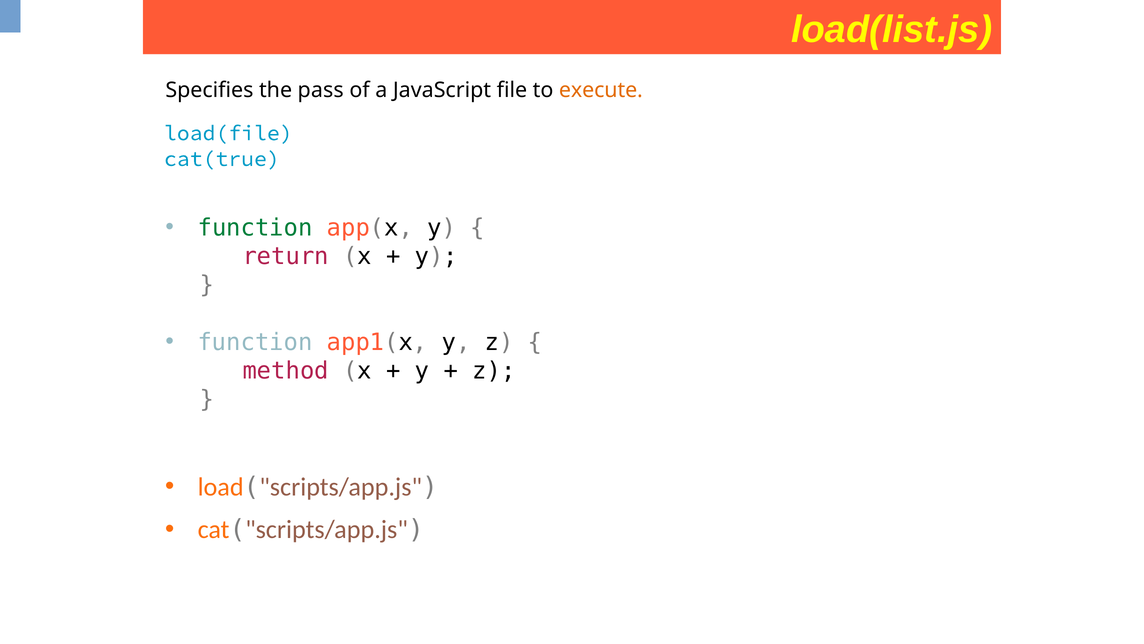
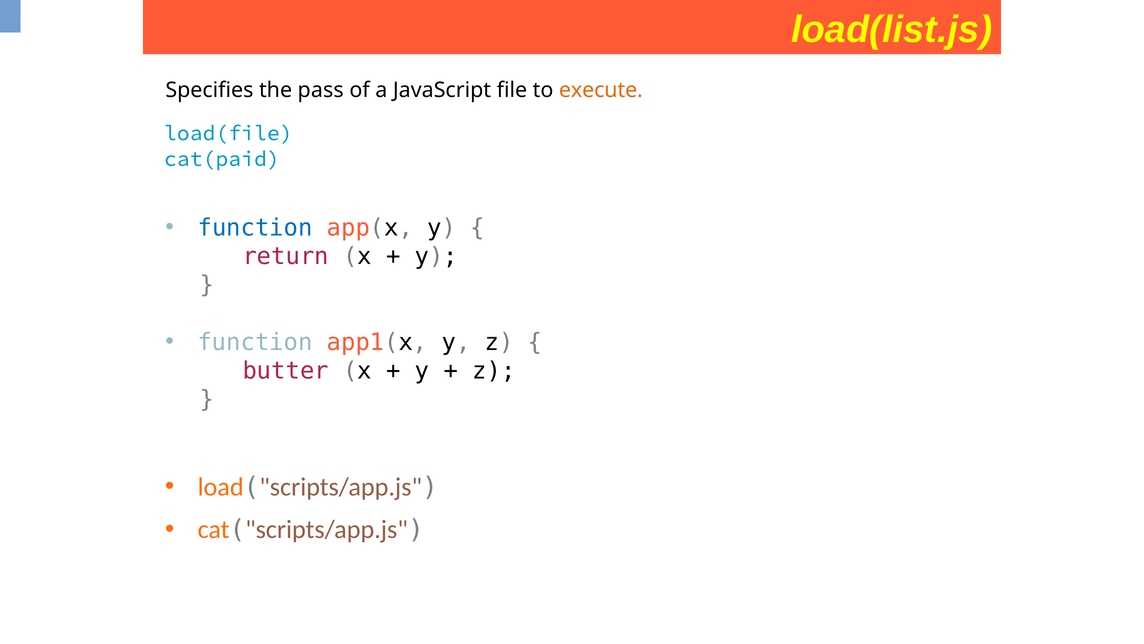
cat(true: cat(true -> cat(paid
function at (255, 228) colour: green -> blue
method: method -> butter
